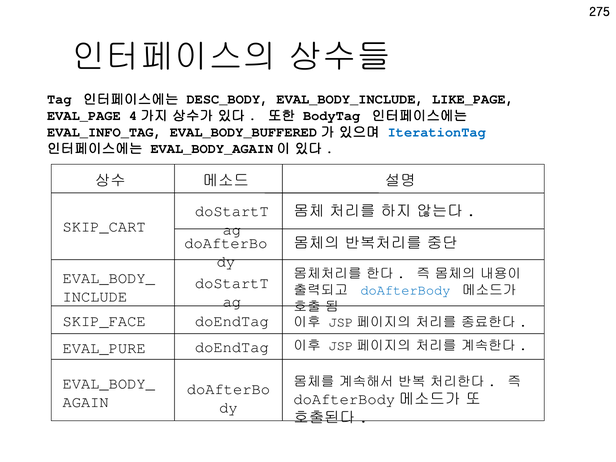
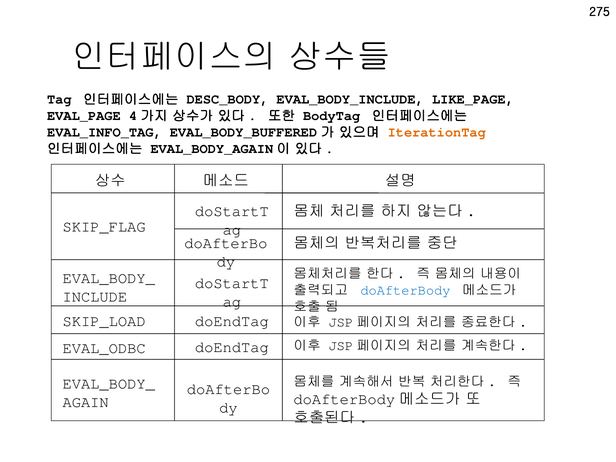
IterationTag colour: blue -> orange
SKIP_CART: SKIP_CART -> SKIP_FLAG
SKIP_FACE: SKIP_FACE -> SKIP_LOAD
EVAL_PURE: EVAL_PURE -> EVAL_ODBC
